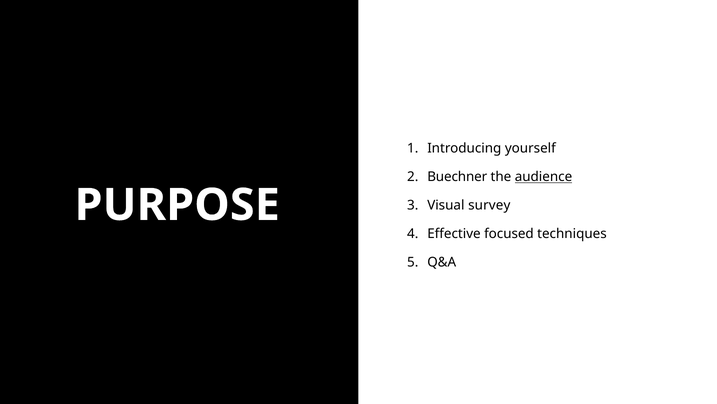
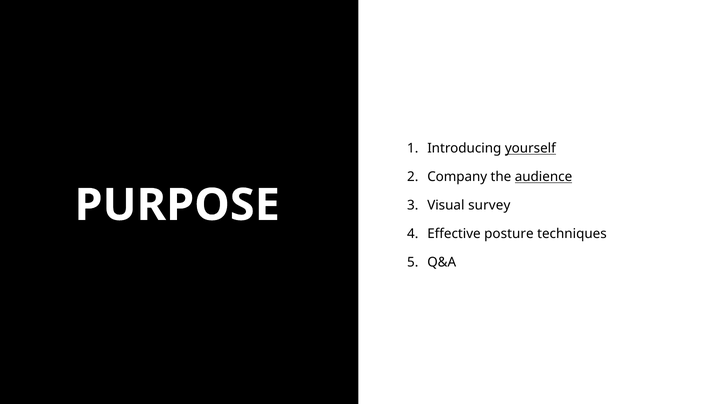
yourself underline: none -> present
Buechner: Buechner -> Company
focused: focused -> posture
